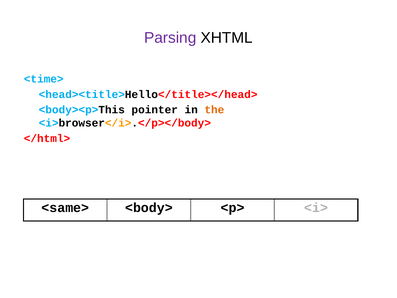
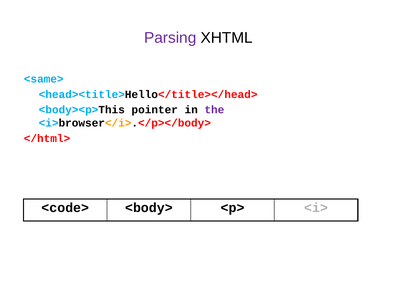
<time>: <time> -> <same>
the colour: orange -> purple
<same>: <same> -> <code>
